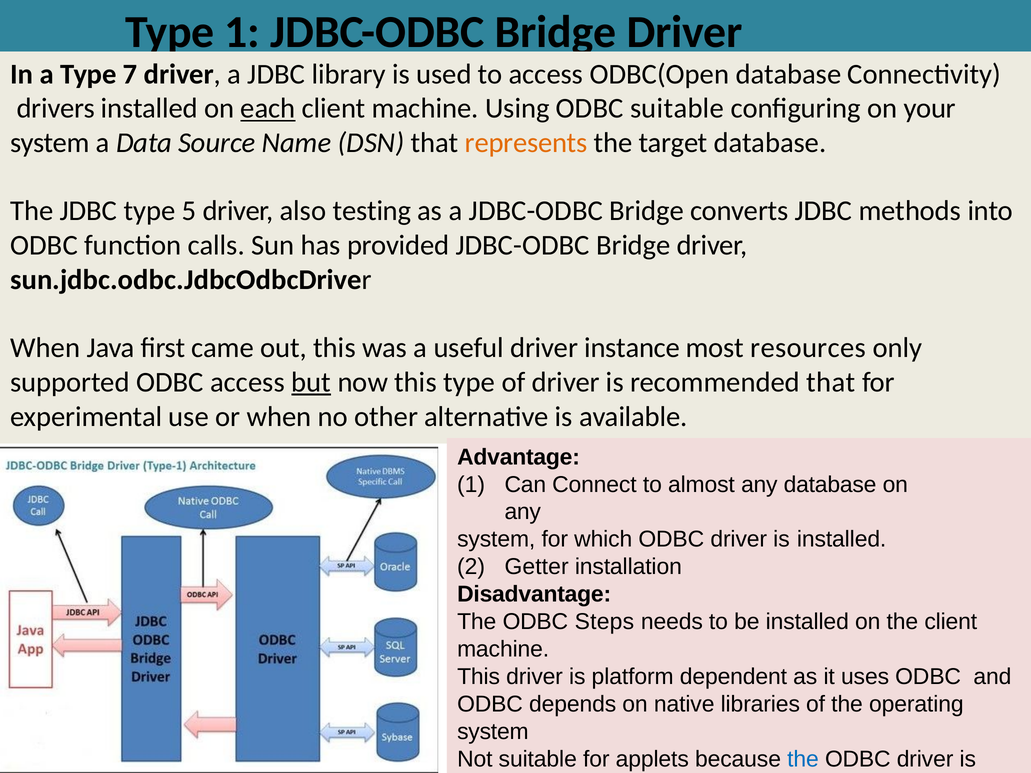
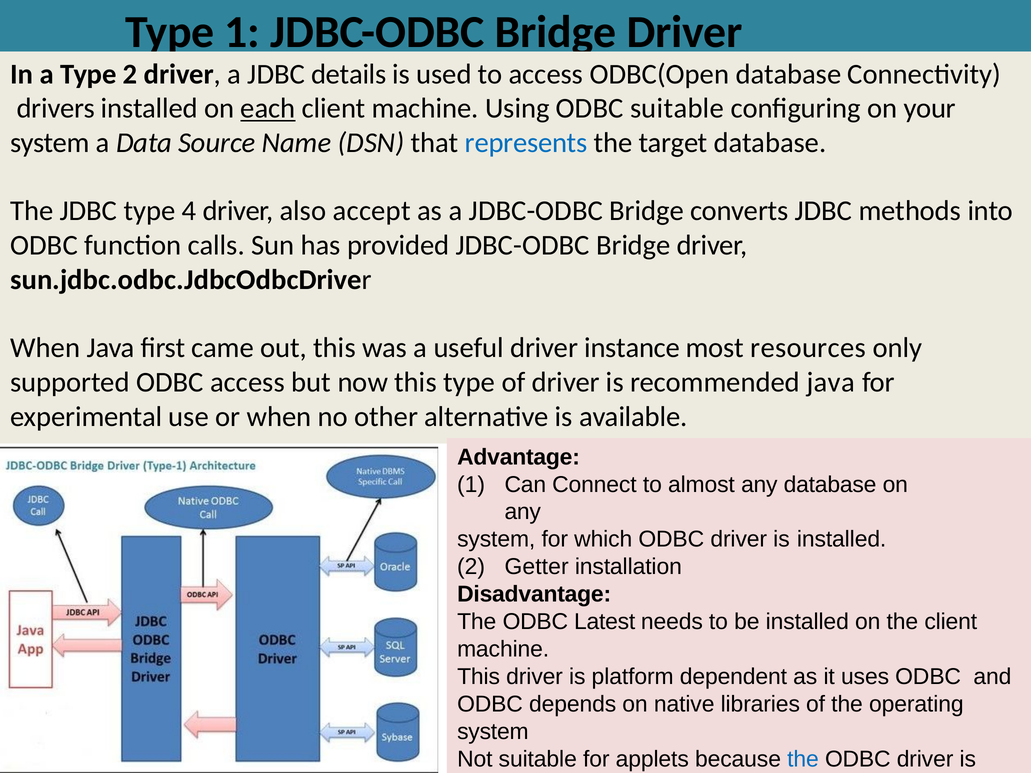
Type 7: 7 -> 2
library: library -> details
represents colour: orange -> blue
type 5: 5 -> 4
testing: testing -> accept
but underline: present -> none
recommended that: that -> java
Steps: Steps -> Latest
